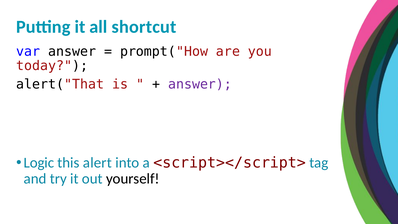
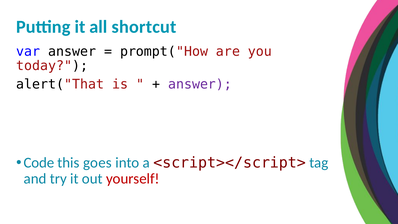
Logic: Logic -> Code
alert: alert -> goes
yourself colour: black -> red
